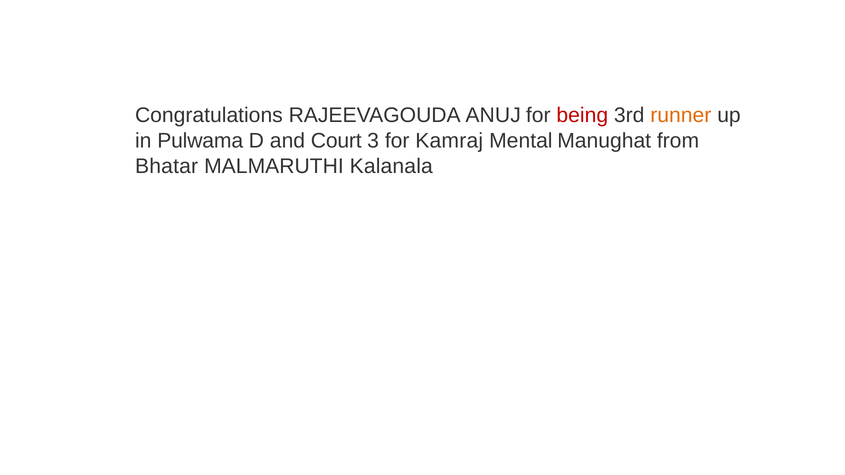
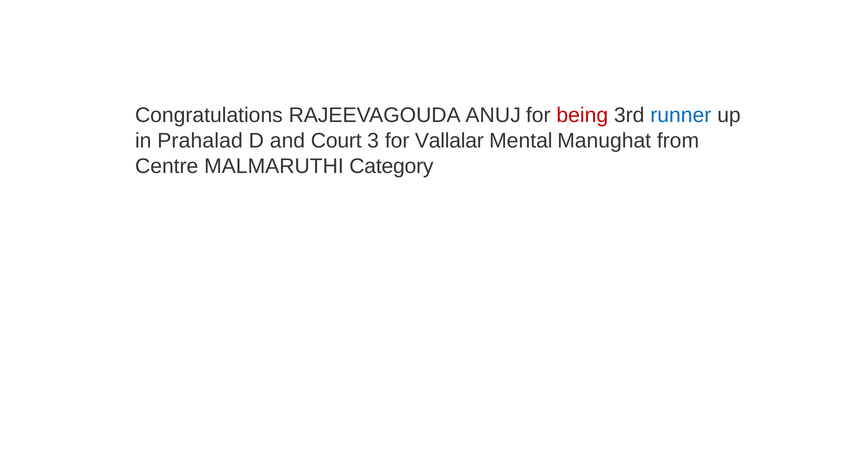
runner colour: orange -> blue
Pulwama: Pulwama -> Prahalad
Kamraj: Kamraj -> Vallalar
Bhatar: Bhatar -> Centre
Kalanala: Kalanala -> Category
